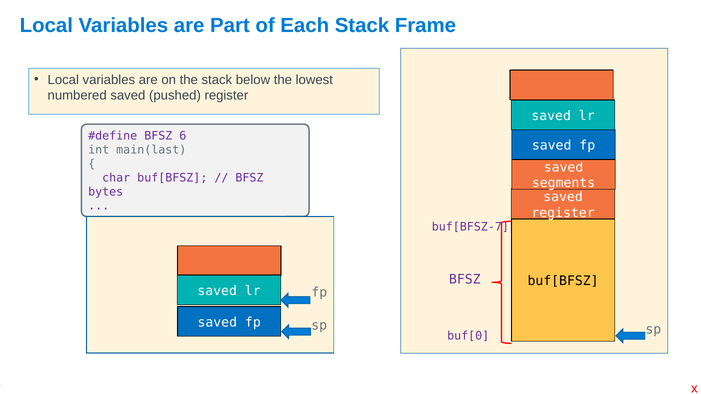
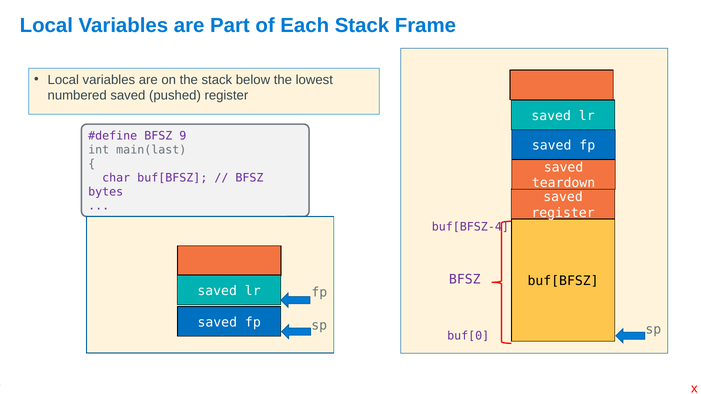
6: 6 -> 9
segments: segments -> teardown
buf[BFSZ-7: buf[BFSZ-7 -> buf[BFSZ-4
